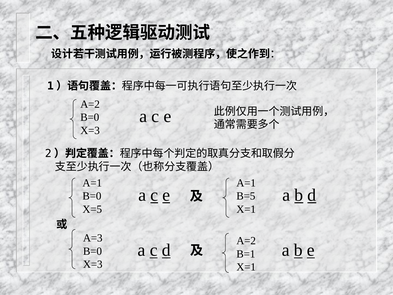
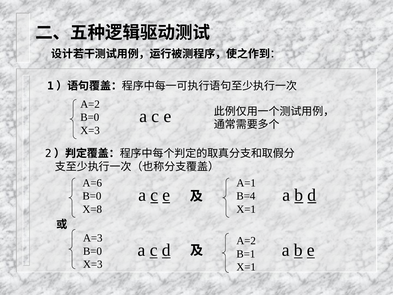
A=1 at (92, 183): A=1 -> A=6
B=5: B=5 -> B=4
X=5: X=5 -> X=8
